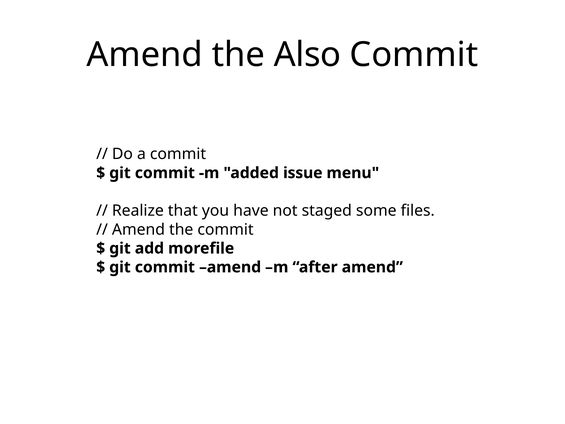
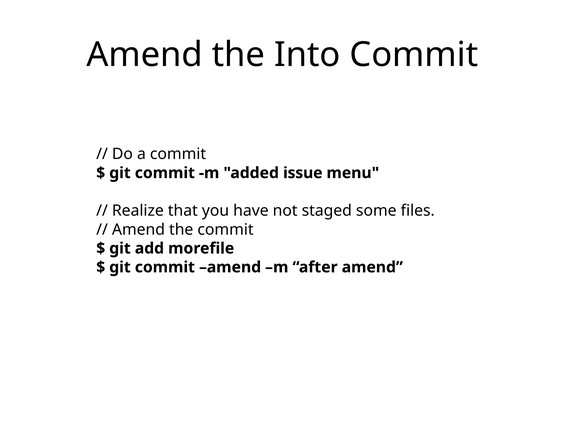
Also: Also -> Into
